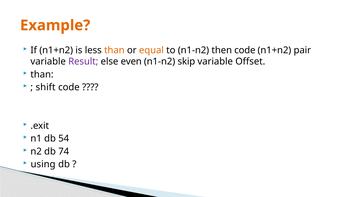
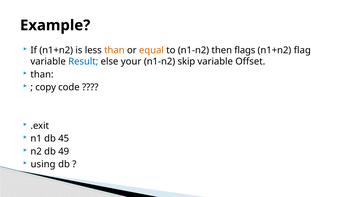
Example colour: orange -> black
then code: code -> flags
pair: pair -> flag
Result colour: purple -> blue
even: even -> your
shift: shift -> copy
54: 54 -> 45
74: 74 -> 49
